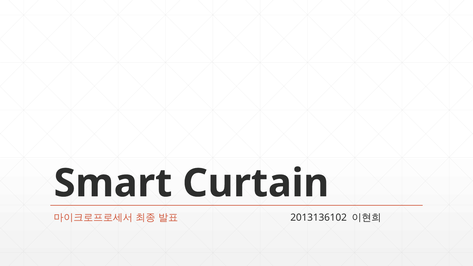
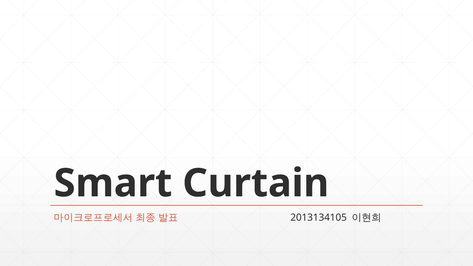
2013136102: 2013136102 -> 2013134105
